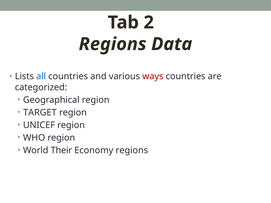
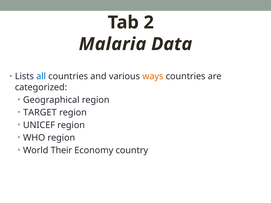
Regions at (113, 44): Regions -> Malaria
ways colour: red -> orange
Economy regions: regions -> country
